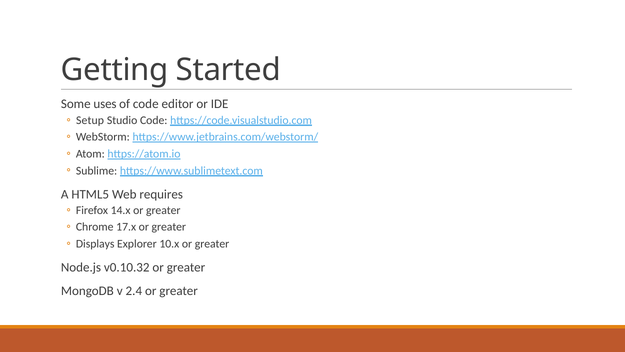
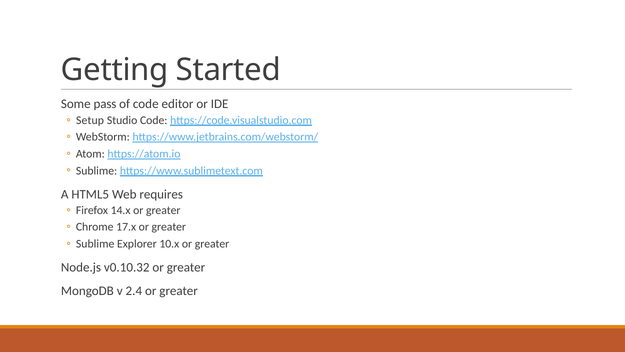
uses: uses -> pass
Displays at (95, 243): Displays -> Sublime
